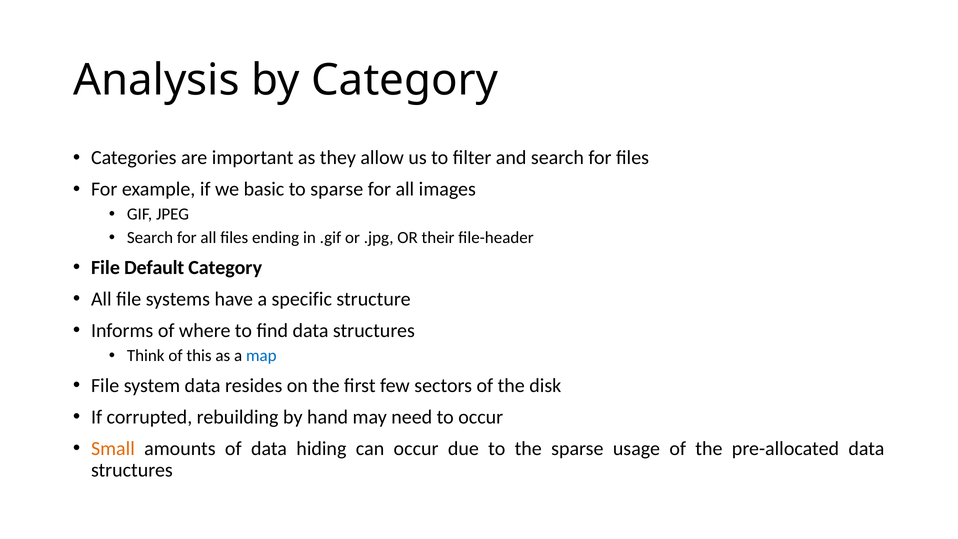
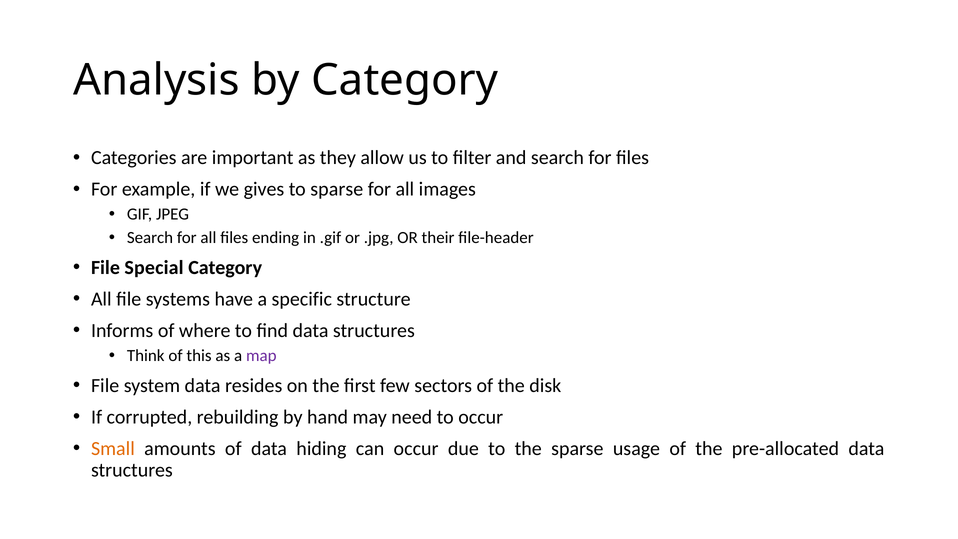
basic: basic -> gives
Default: Default -> Special
map colour: blue -> purple
